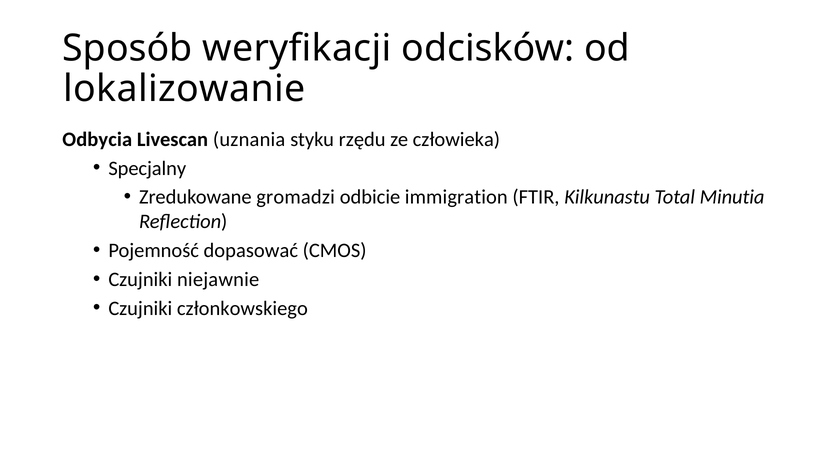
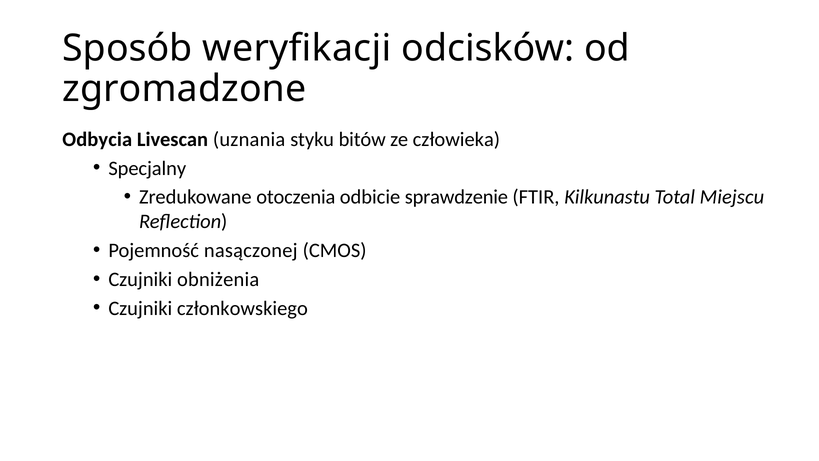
lokalizowanie: lokalizowanie -> zgromadzone
rzędu: rzędu -> bitów
gromadzi: gromadzi -> otoczenia
immigration: immigration -> sprawdzenie
Minutia: Minutia -> Miejscu
dopasować: dopasować -> nasączonej
niejawnie: niejawnie -> obniżenia
